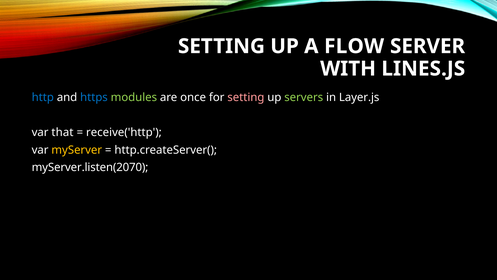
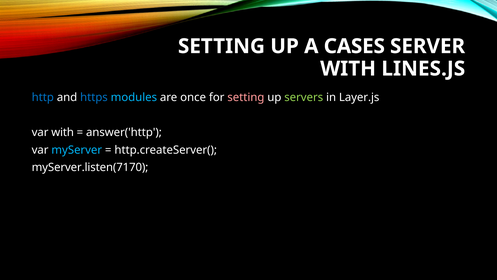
FLOW: FLOW -> CASES
modules colour: light green -> light blue
var that: that -> with
receive('http: receive('http -> answer('http
myServer colour: yellow -> light blue
myServer.listen(2070: myServer.listen(2070 -> myServer.listen(7170
